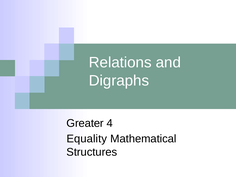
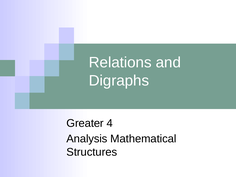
Equality: Equality -> Analysis
